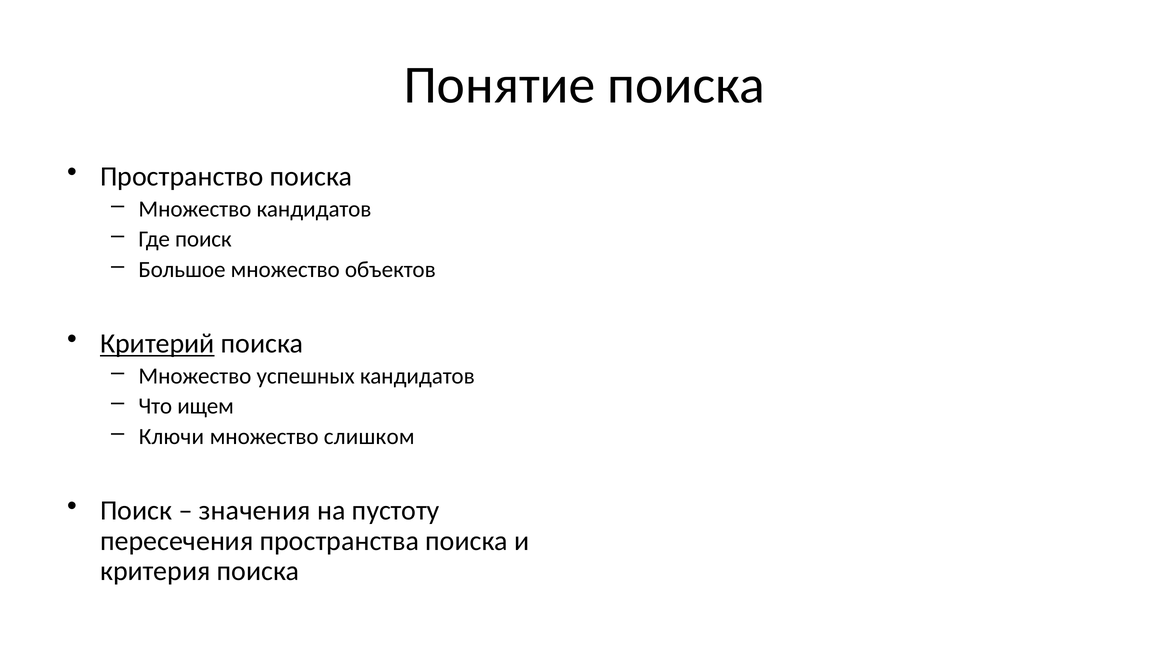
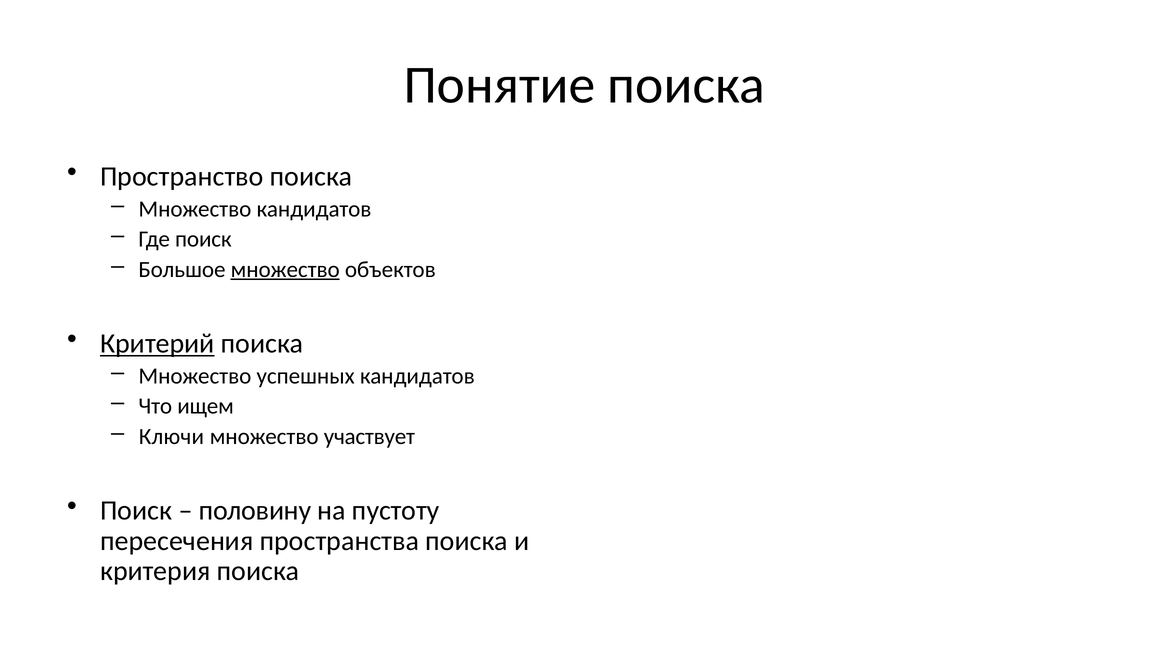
множество at (285, 269) underline: none -> present
слишком: слишком -> участвует
значения: значения -> половину
